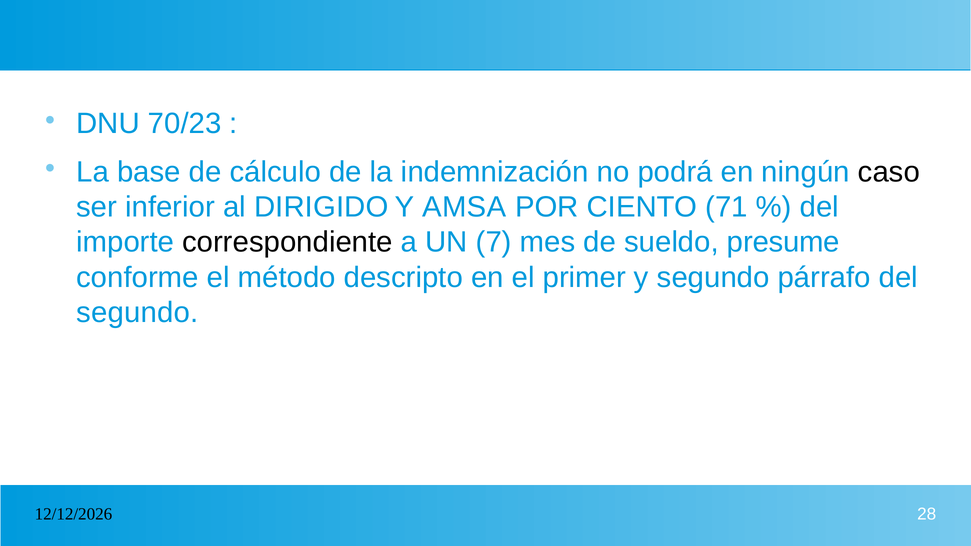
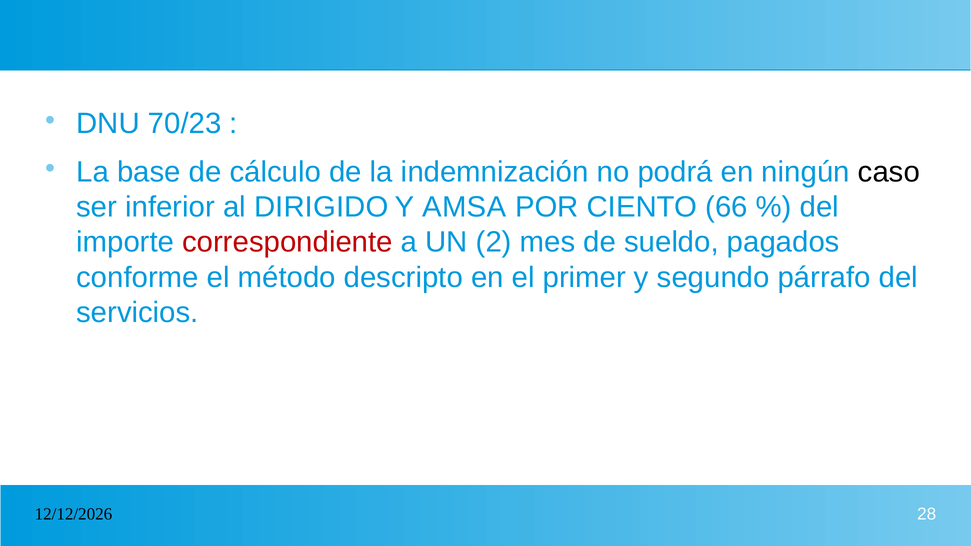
71: 71 -> 66
correspondiente colour: black -> red
7: 7 -> 2
presume: presume -> pagados
segundo at (137, 313): segundo -> servicios
